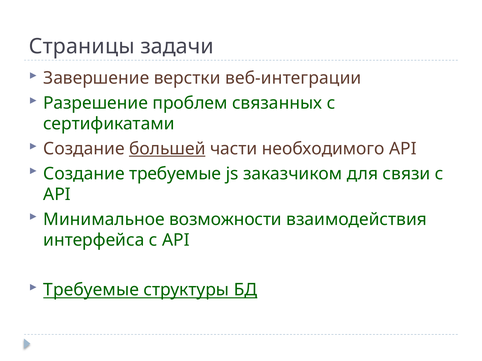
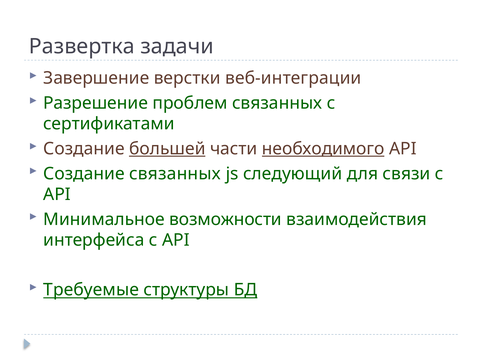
Страницы: Страницы -> Развертка
необходимого underline: none -> present
Создание требуемые: требуемые -> связанных
заказчиком: заказчиком -> следующий
